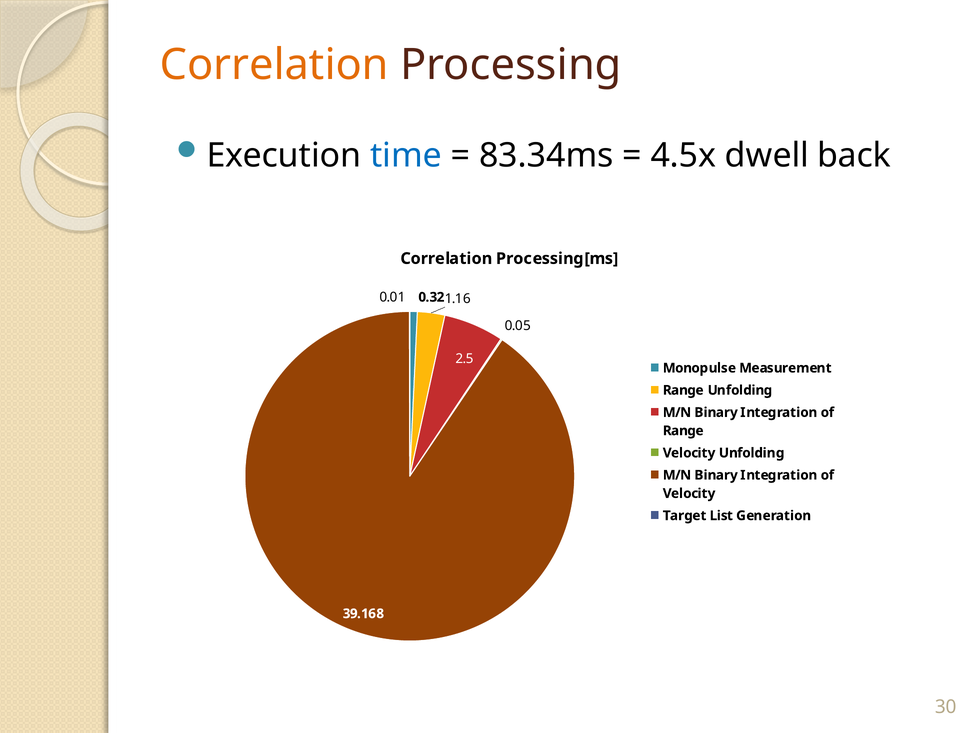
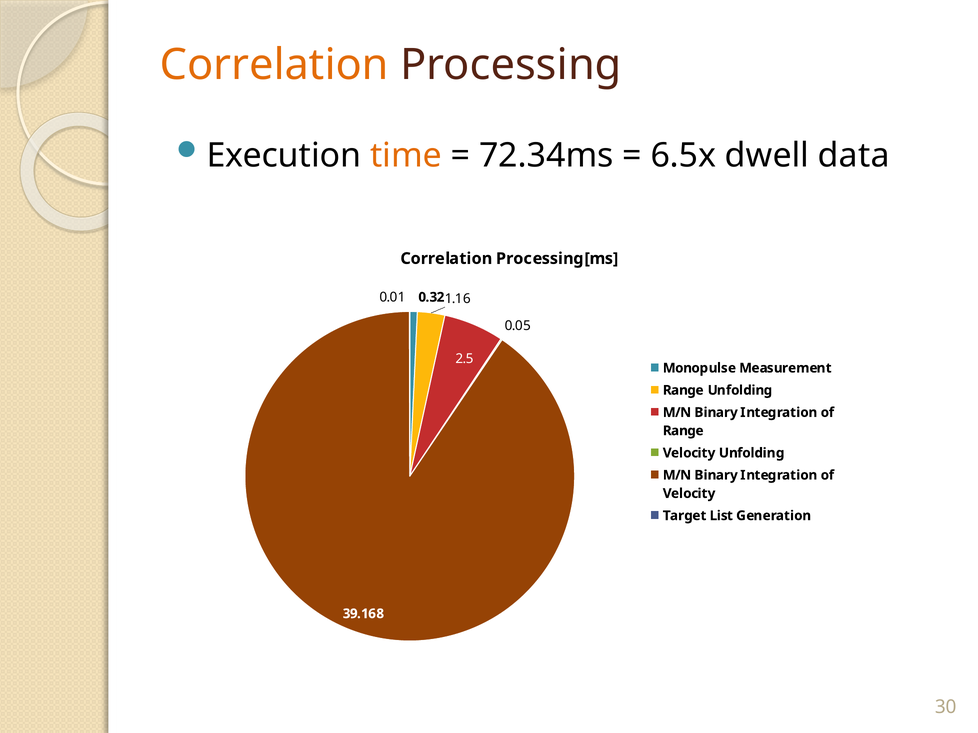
time colour: blue -> orange
83.34ms: 83.34ms -> 72.34ms
4.5x: 4.5x -> 6.5x
back: back -> data
